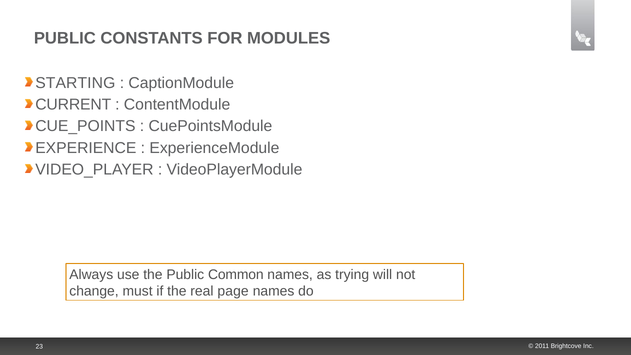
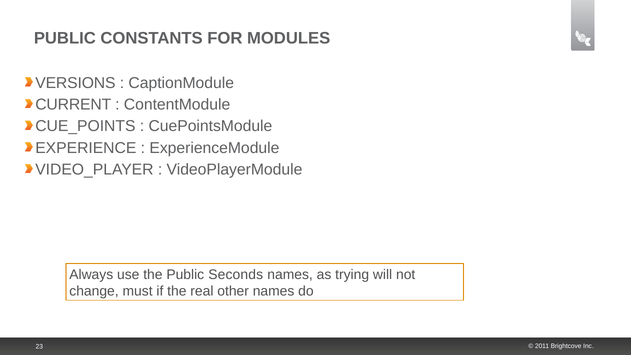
STARTING: STARTING -> VERSIONS
Common: Common -> Seconds
page: page -> other
